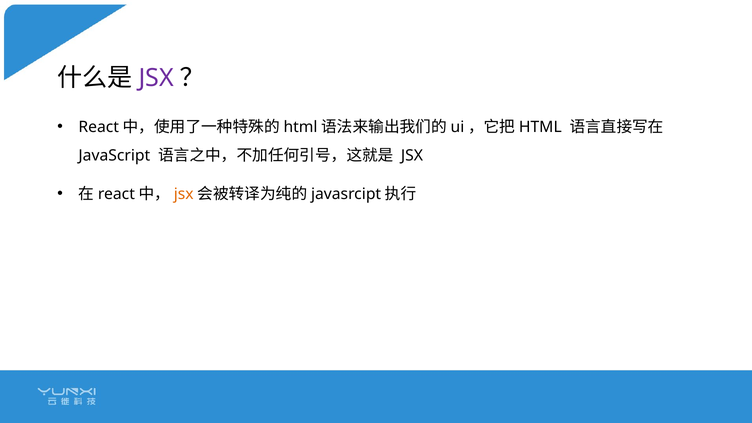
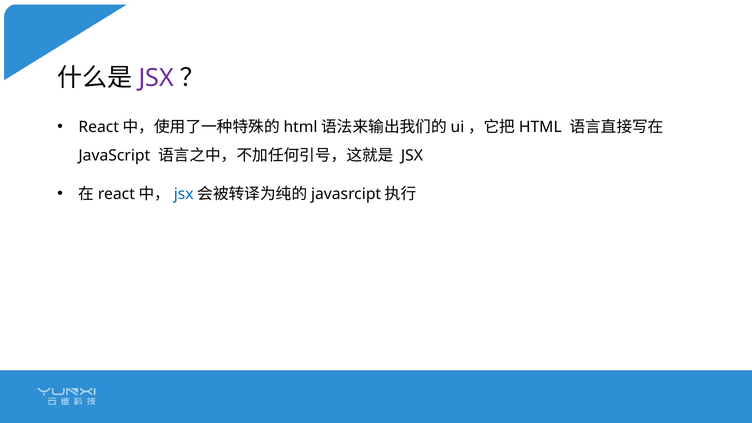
jsx at (184, 194) colour: orange -> blue
